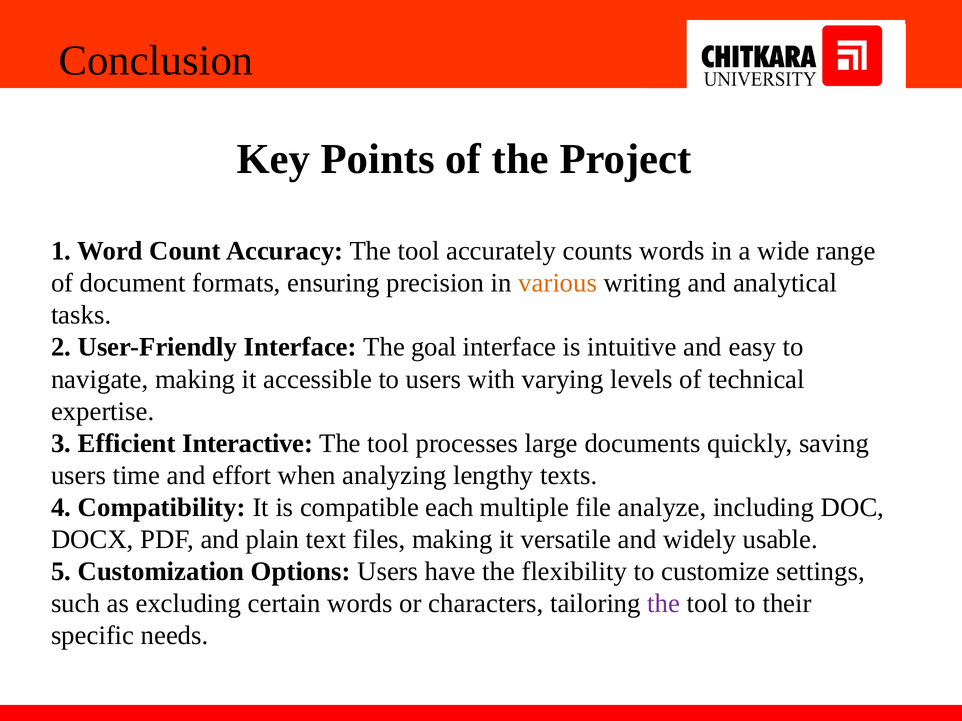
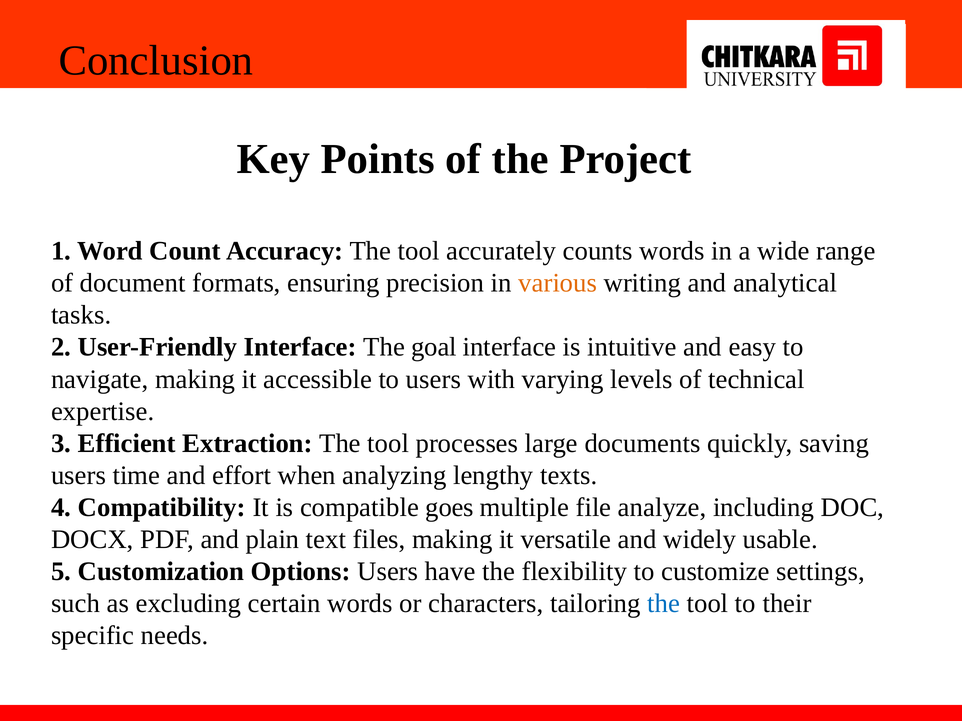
Interactive: Interactive -> Extraction
each: each -> goes
the at (664, 604) colour: purple -> blue
